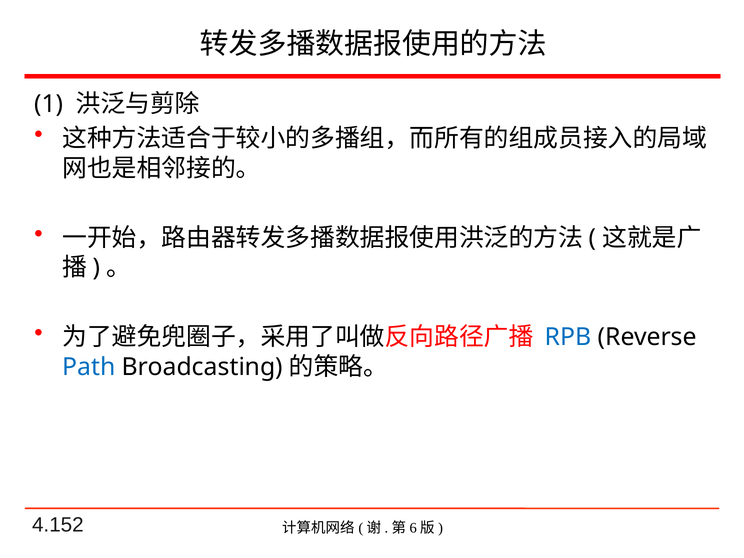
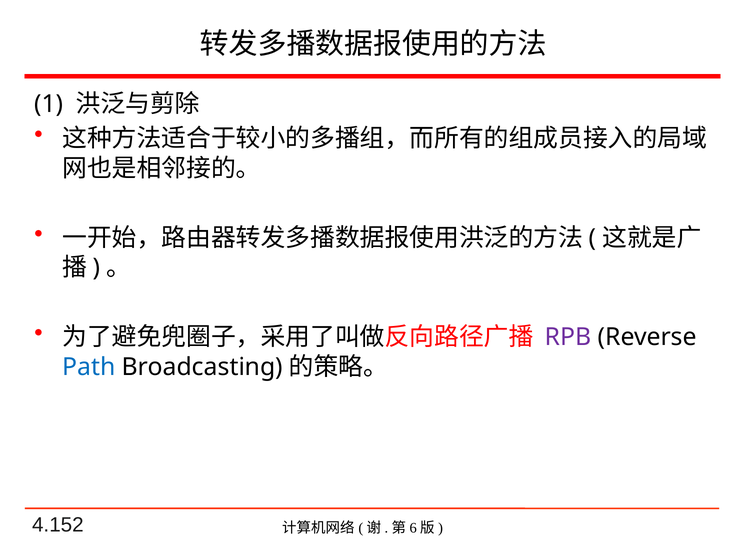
RPB colour: blue -> purple
